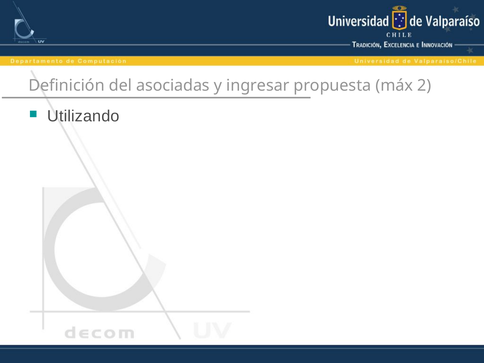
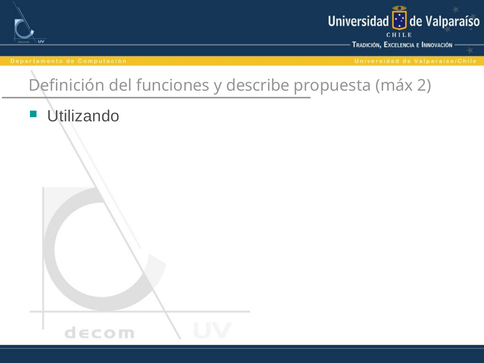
asociadas: asociadas -> funciones
ingresar: ingresar -> describe
